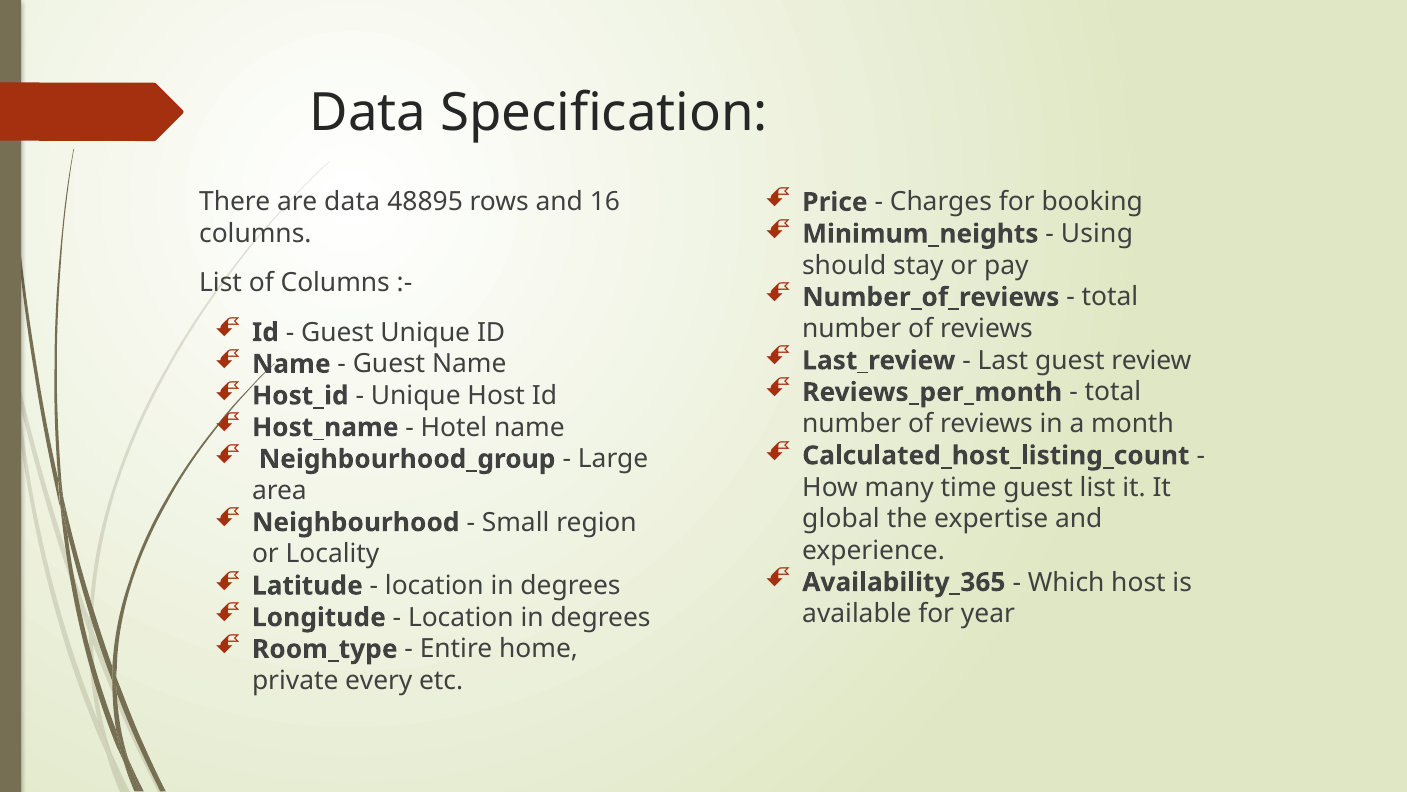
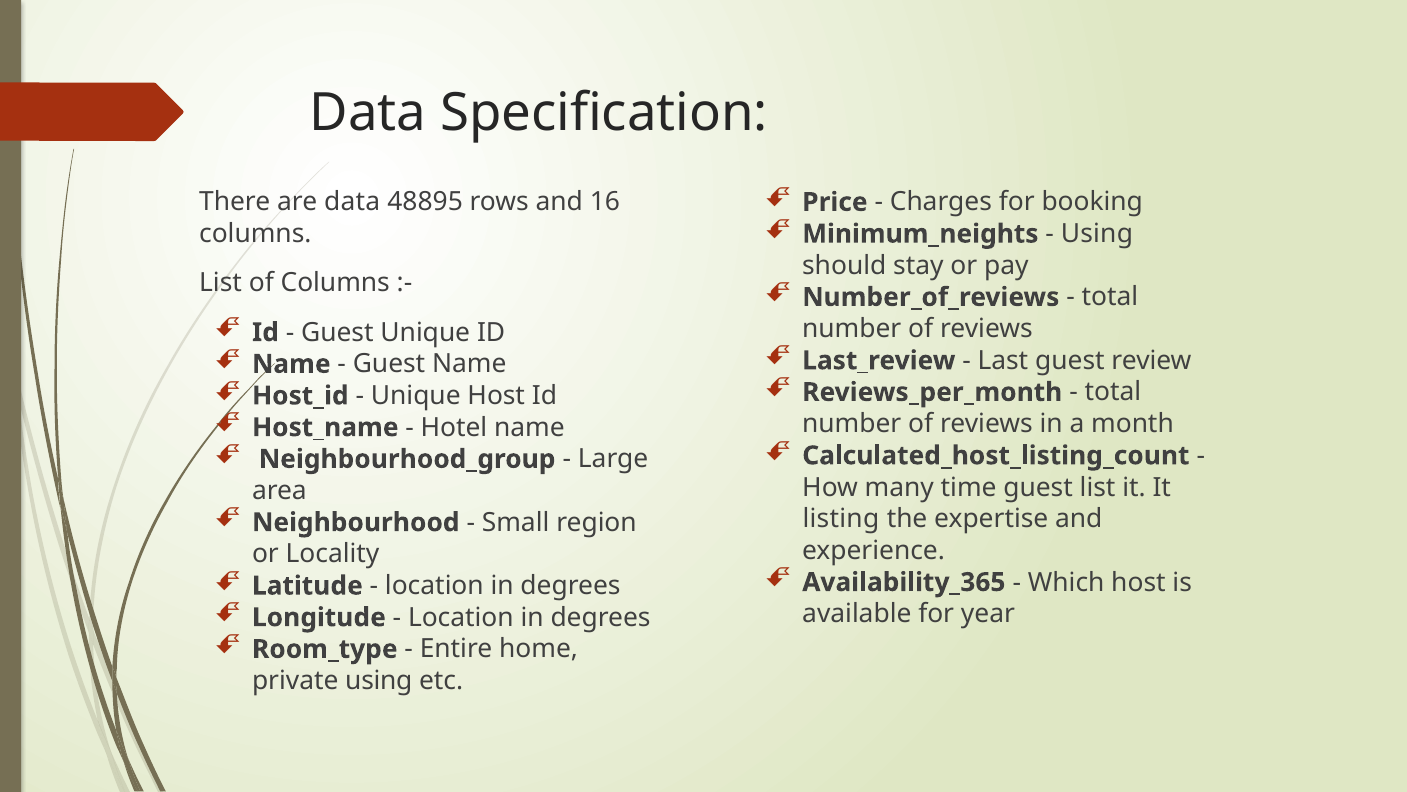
global: global -> listing
private every: every -> using
